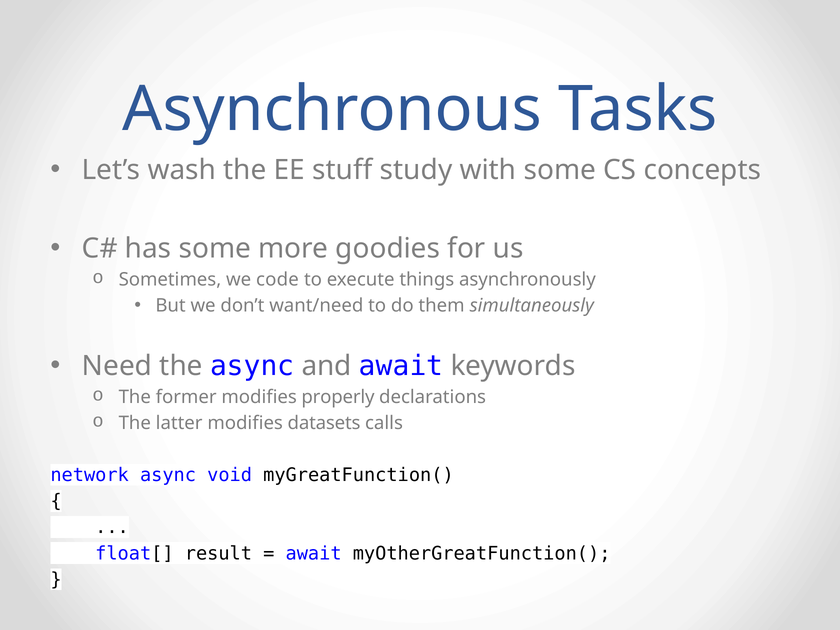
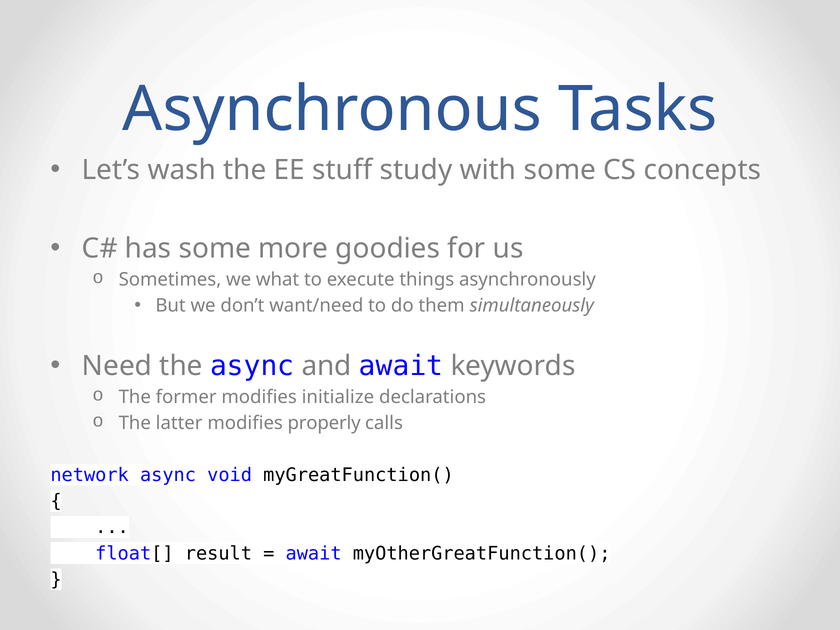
code: code -> what
properly: properly -> initialize
datasets: datasets -> properly
